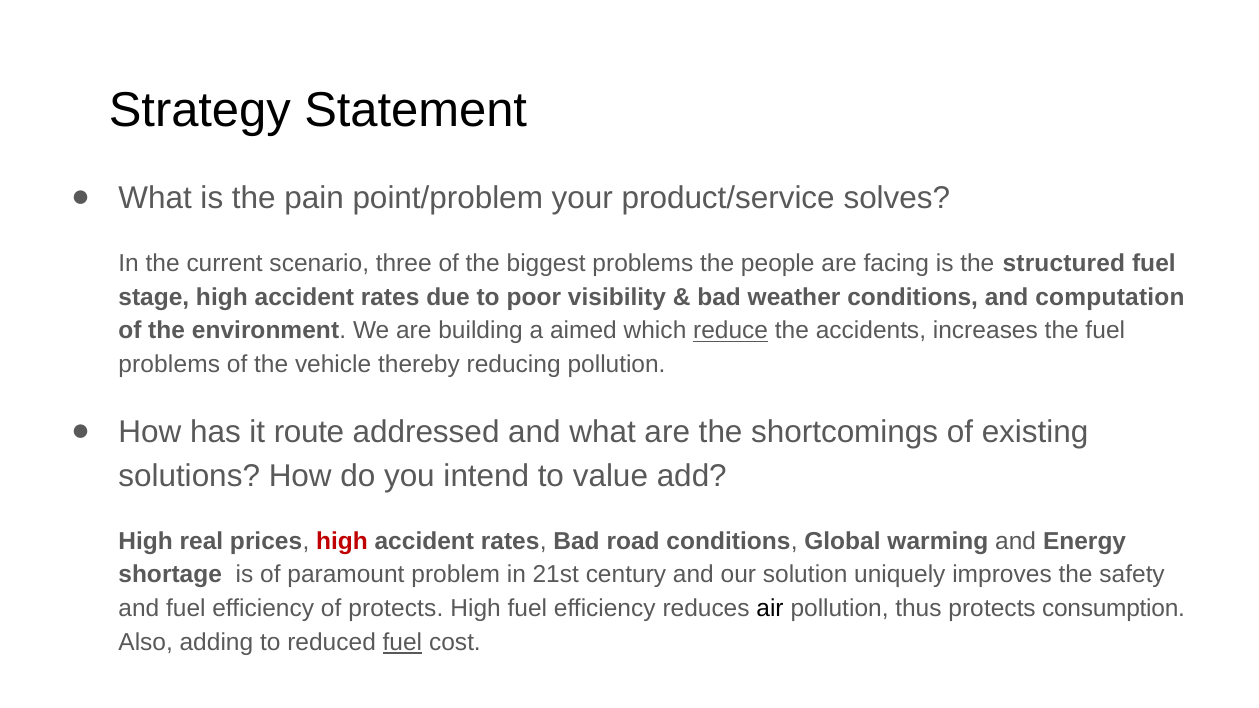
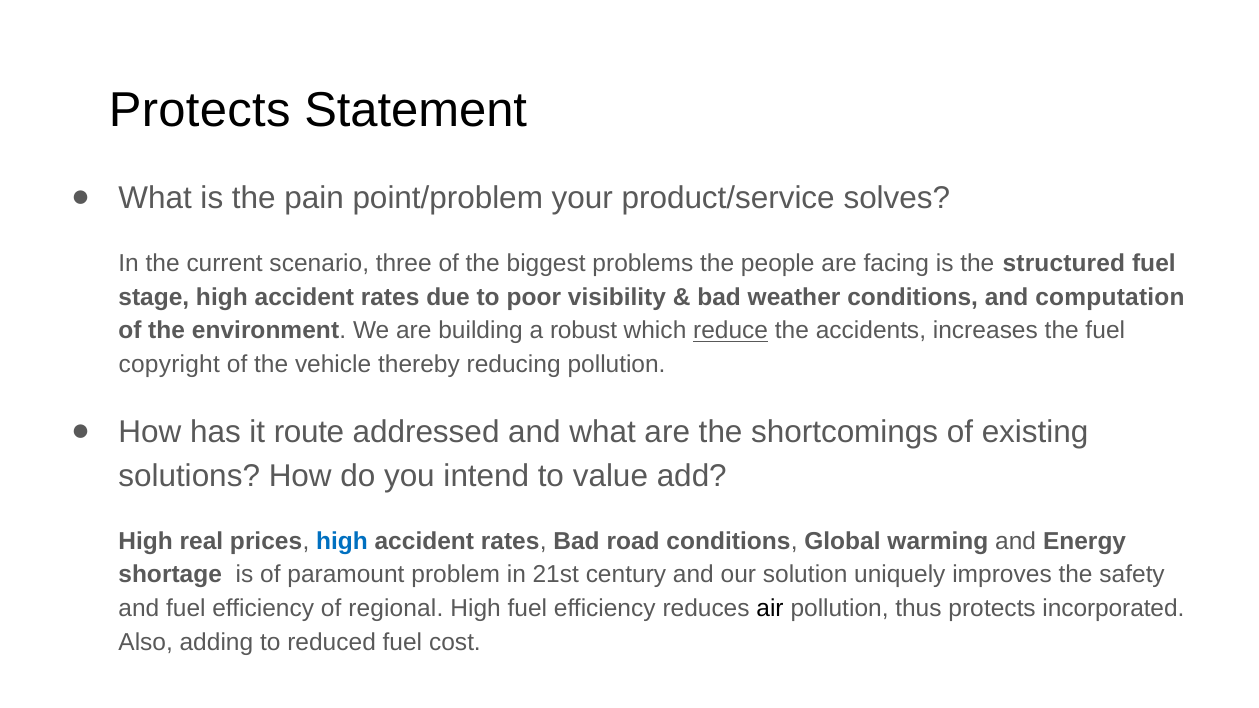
Strategy at (200, 110): Strategy -> Protects
aimed: aimed -> robust
problems at (169, 365): problems -> copyright
high at (342, 541) colour: red -> blue
of protects: protects -> regional
consumption: consumption -> incorporated
fuel at (402, 642) underline: present -> none
